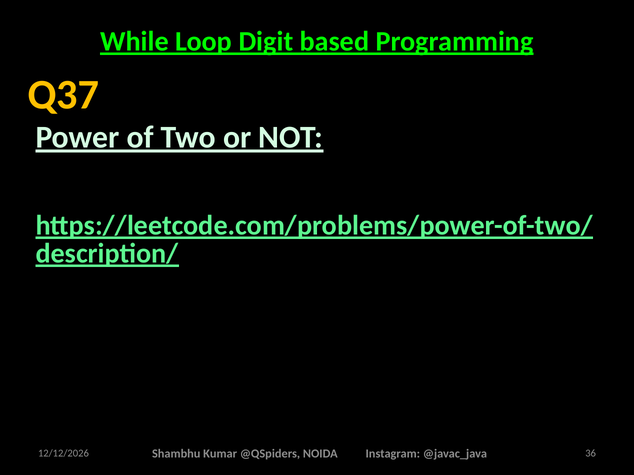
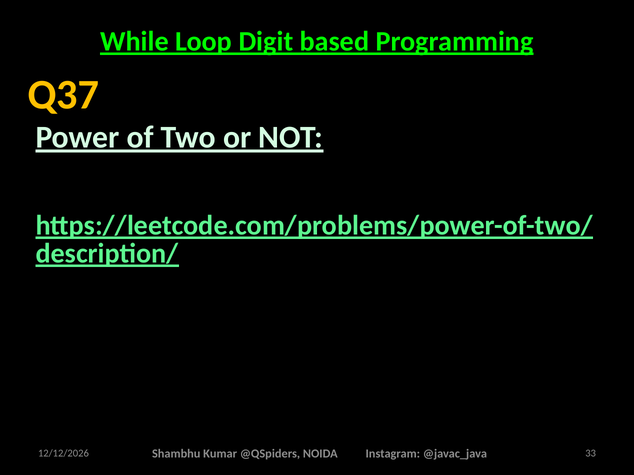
36: 36 -> 33
